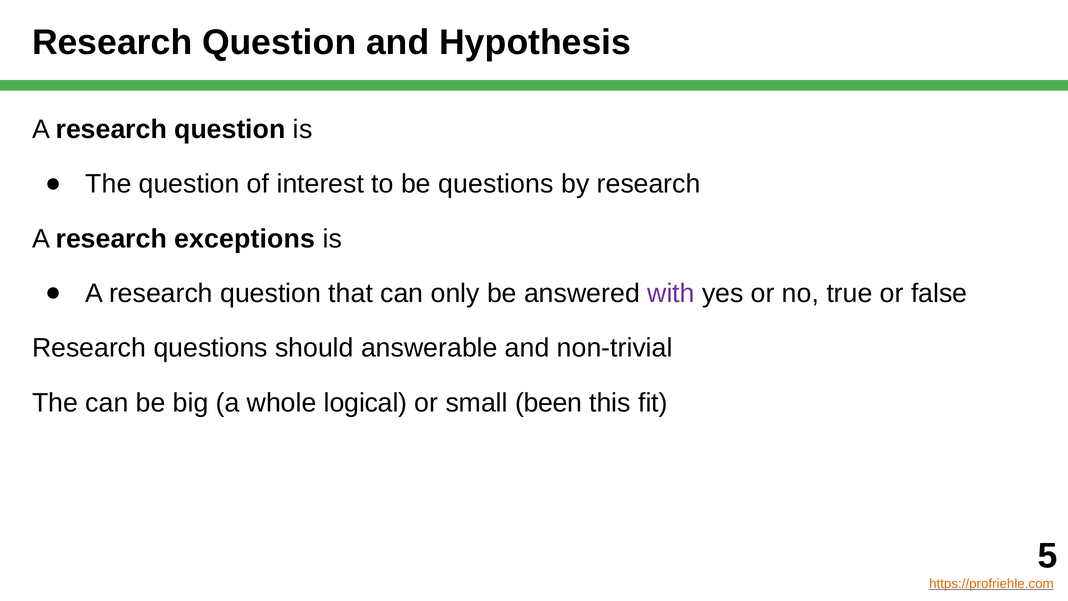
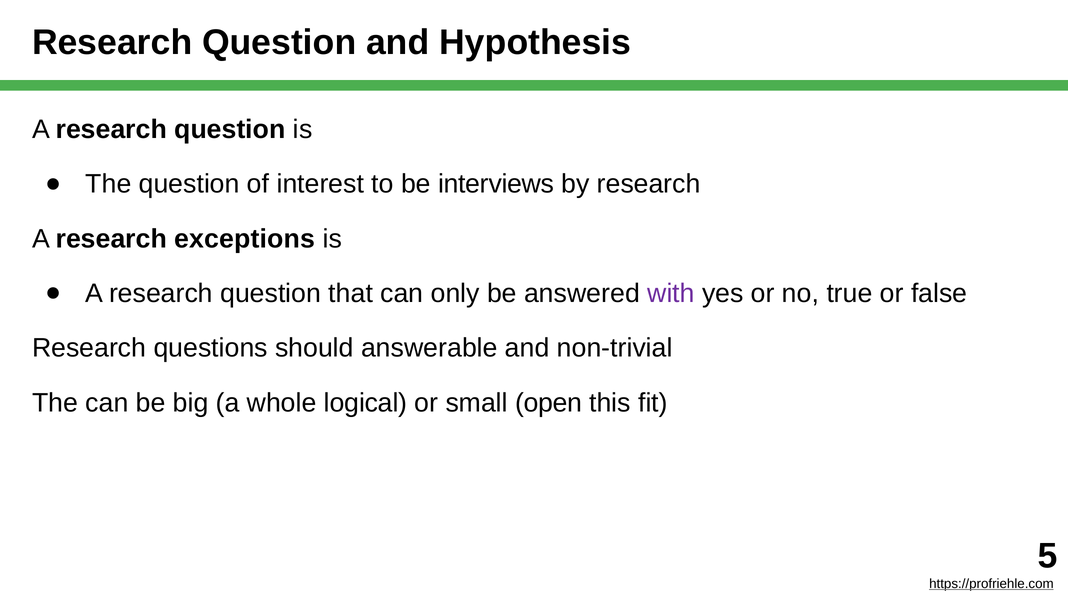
be questions: questions -> interviews
been: been -> open
https://profriehle.com colour: orange -> black
